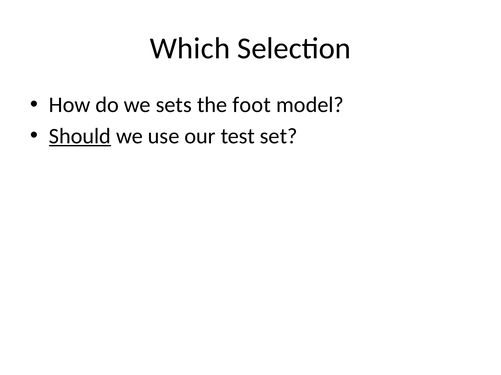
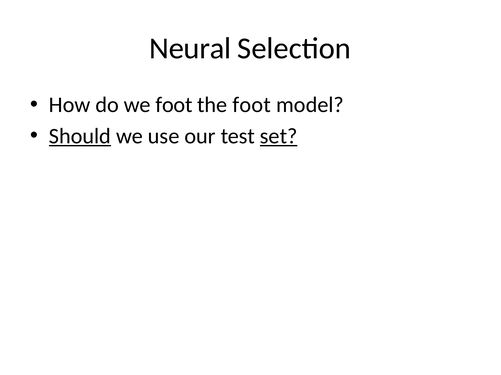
Which: Which -> Neural
we sets: sets -> foot
set underline: none -> present
